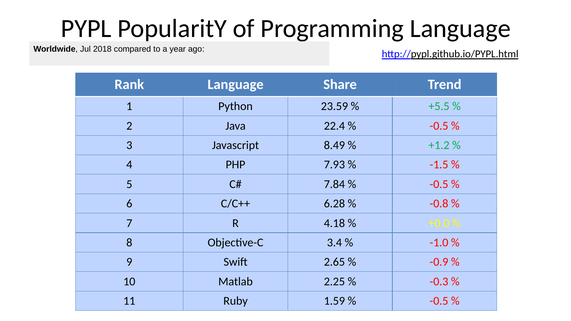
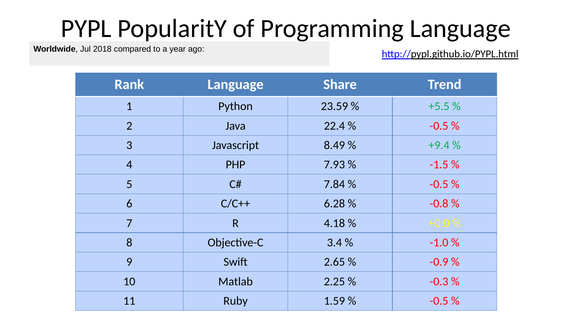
+1.2: +1.2 -> +9.4
